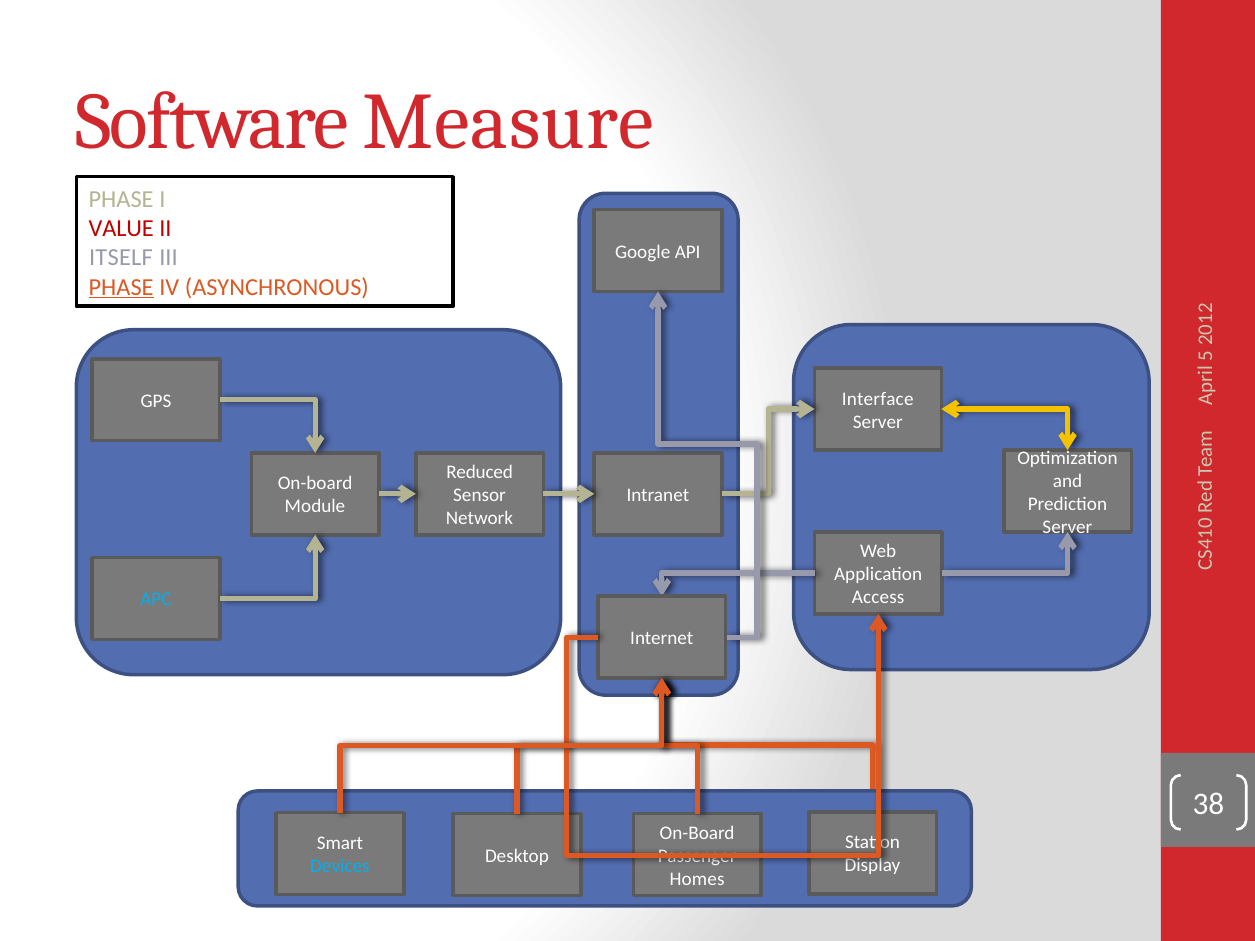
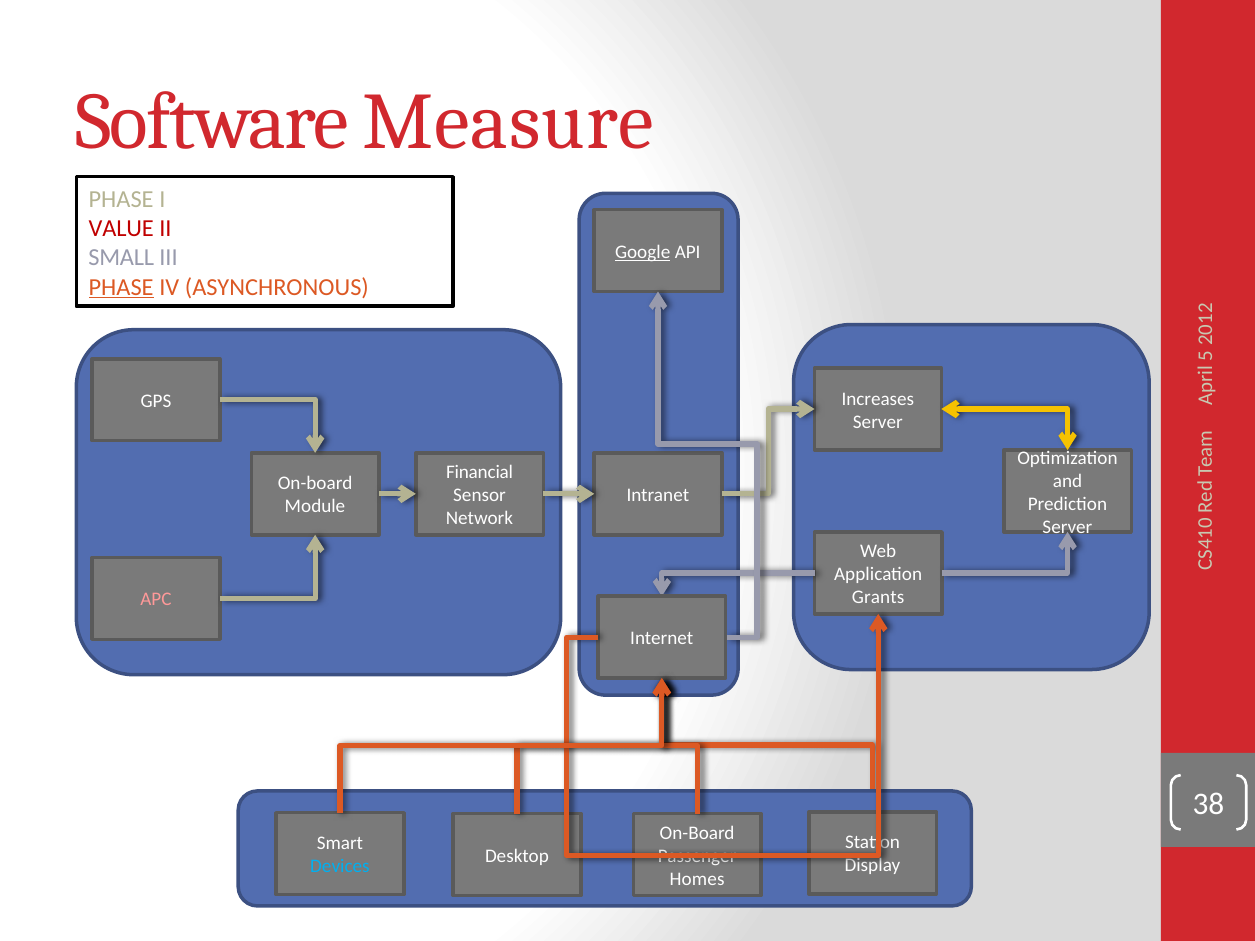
Google underline: none -> present
ITSELF: ITSELF -> SMALL
Interface: Interface -> Increases
Reduced: Reduced -> Financial
Access: Access -> Grants
APC colour: light blue -> pink
